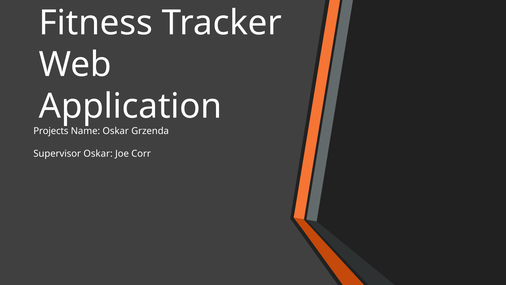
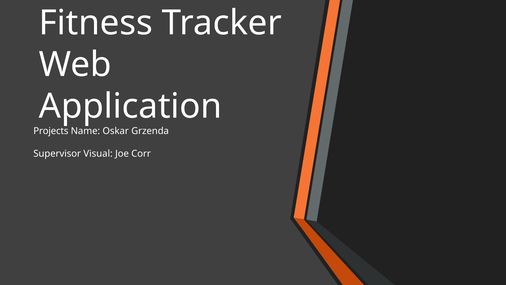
Supervisor Oskar: Oskar -> Visual
